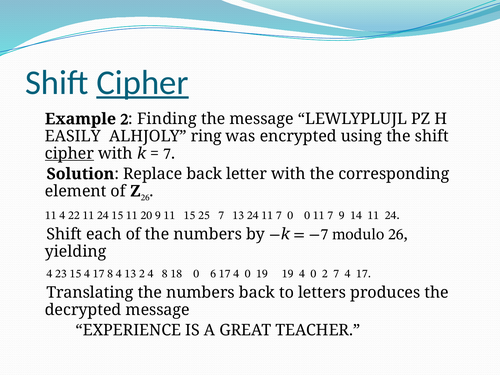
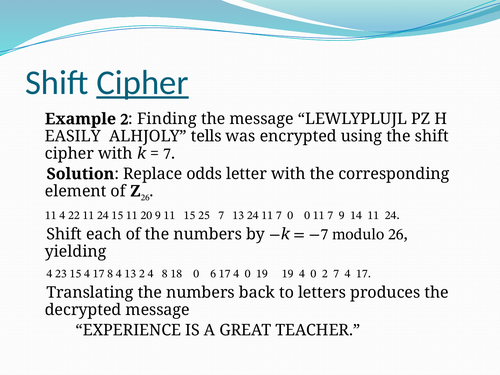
ring: ring -> tells
cipher at (69, 153) underline: present -> none
back at (204, 174): back -> odds
